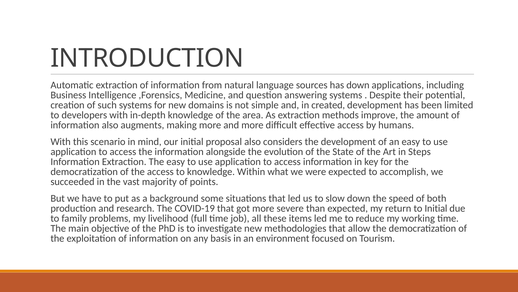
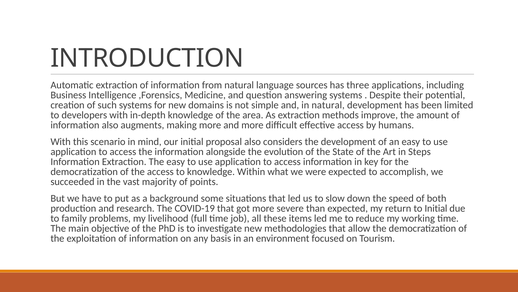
has down: down -> three
in created: created -> natural
